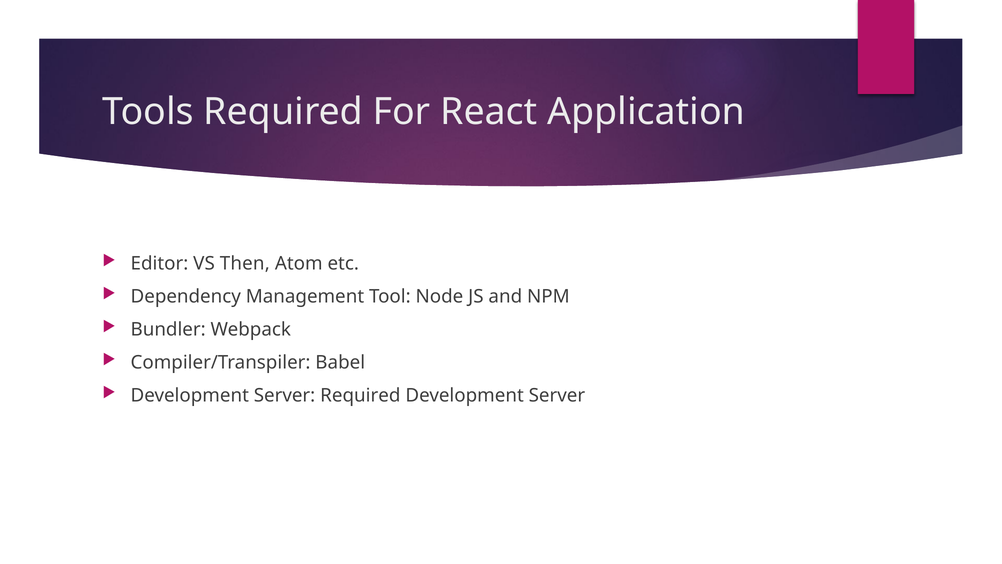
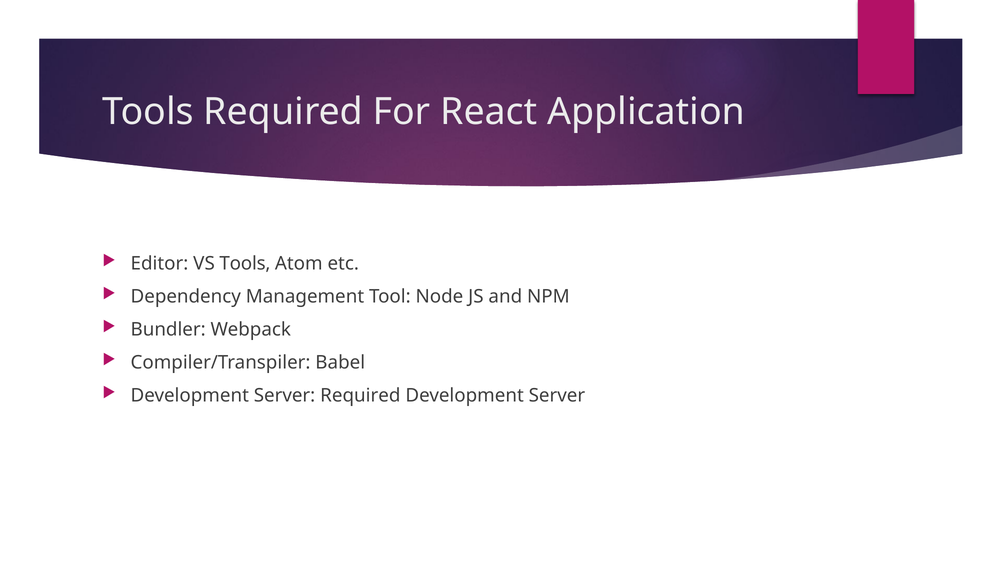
VS Then: Then -> Tools
